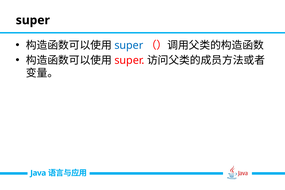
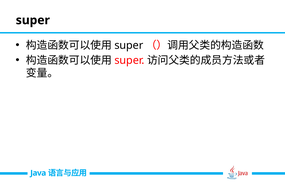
super at (129, 45) colour: blue -> black
